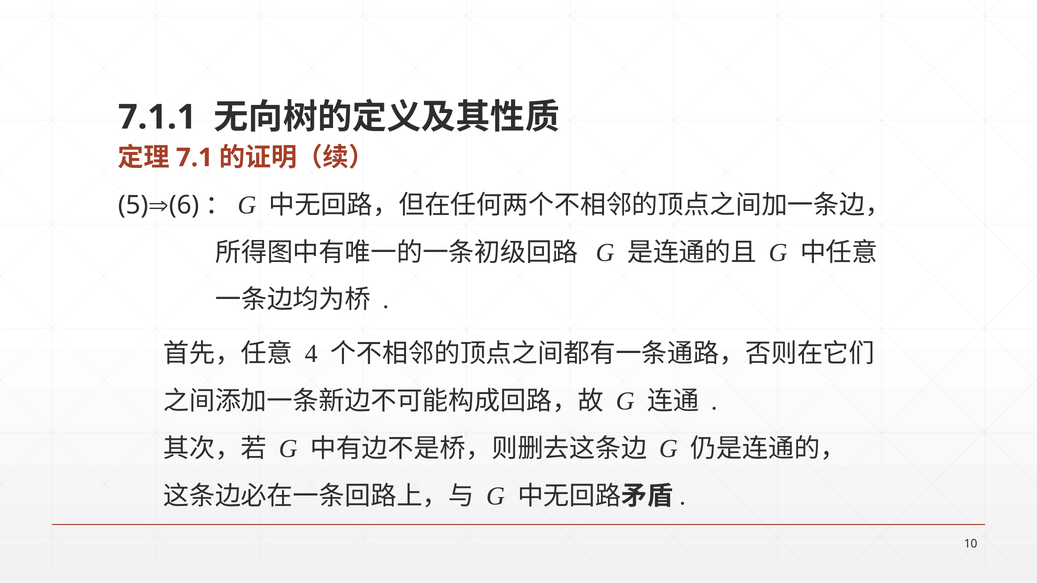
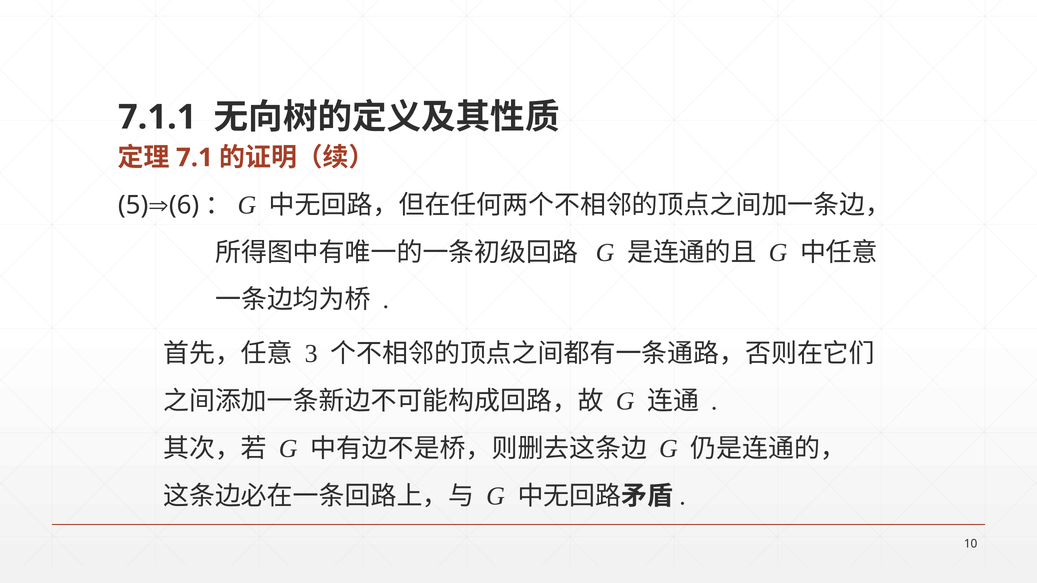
4: 4 -> 3
